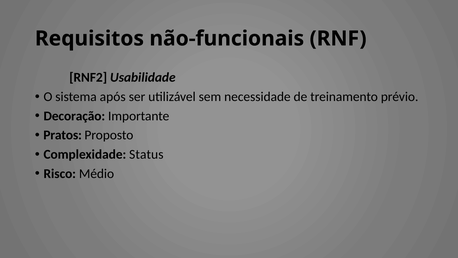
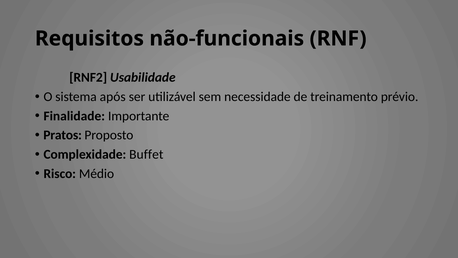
Decoração: Decoração -> Finalidade
Status: Status -> Buffet
